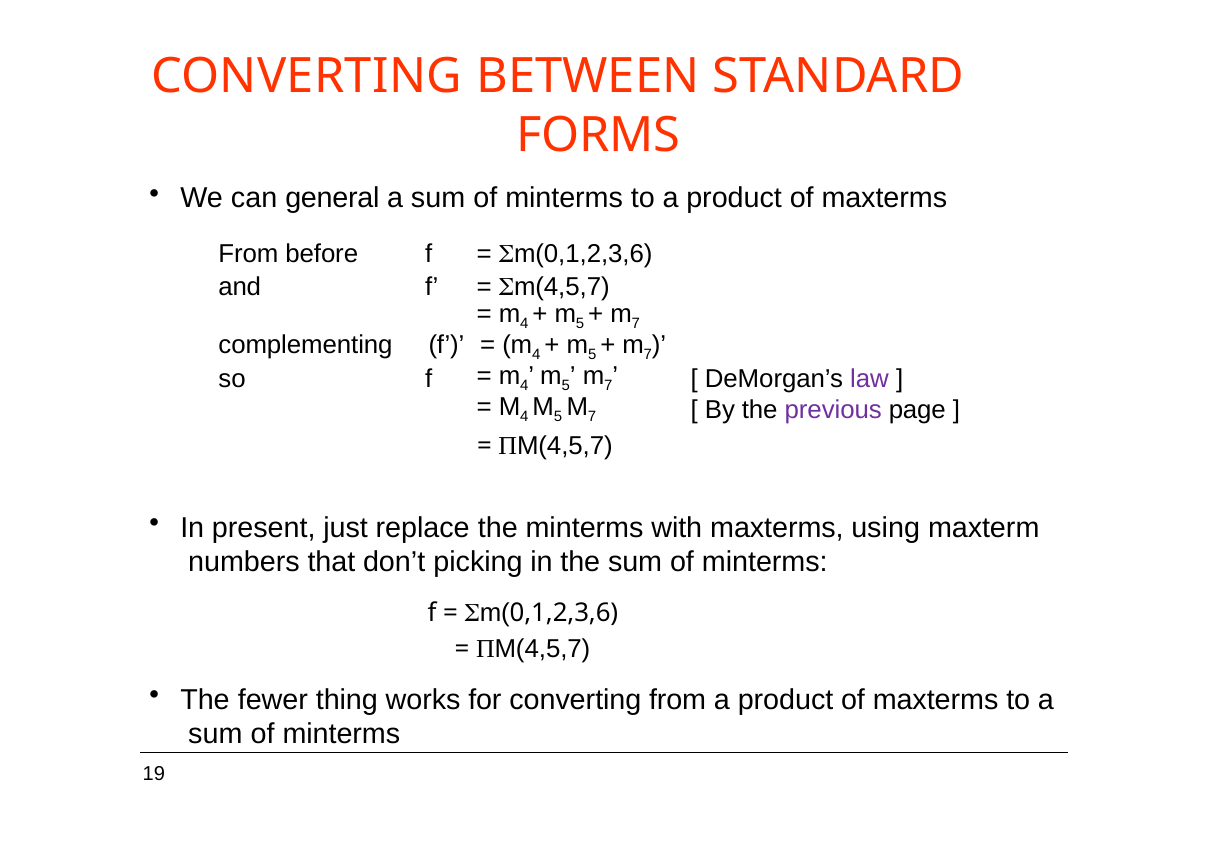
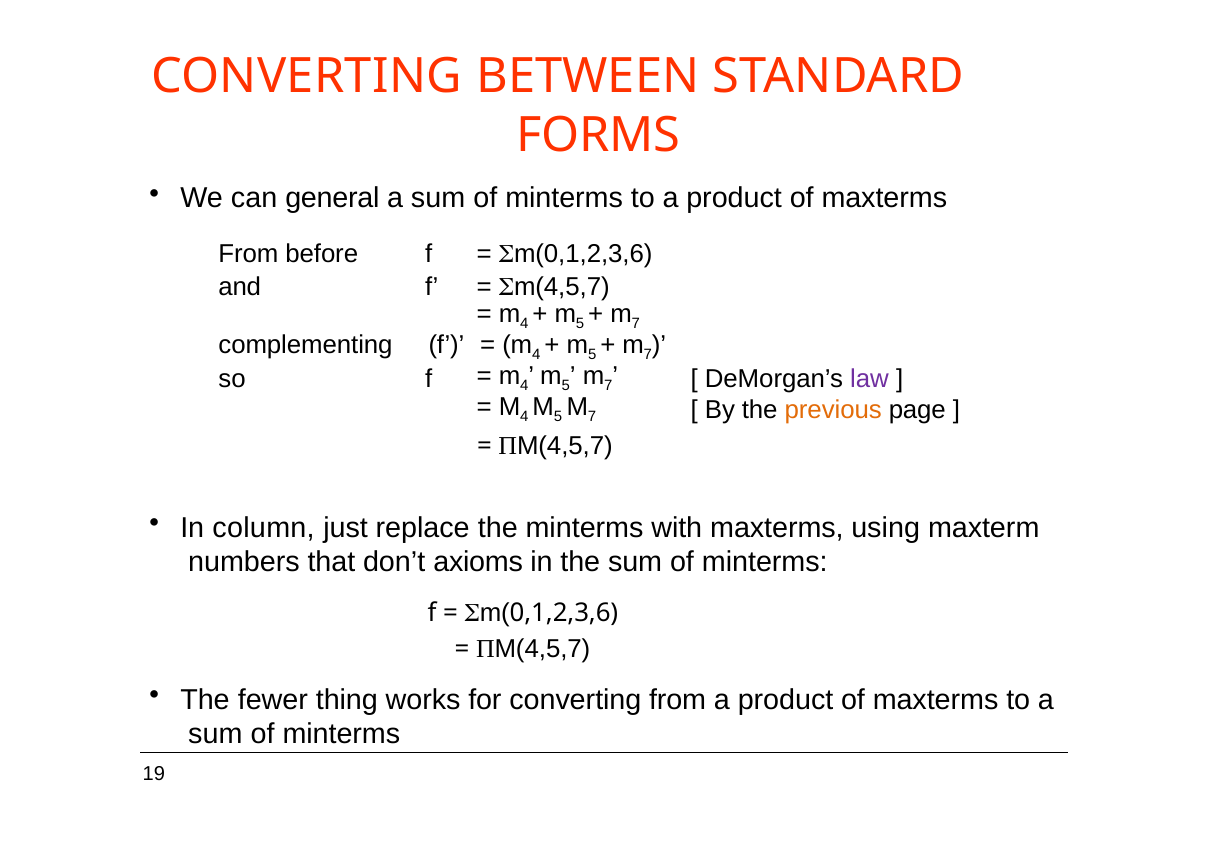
previous colour: purple -> orange
present: present -> column
picking: picking -> axioms
